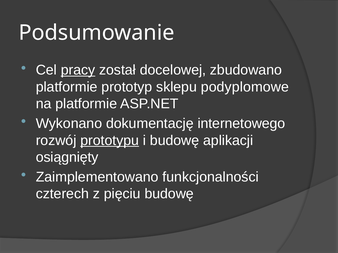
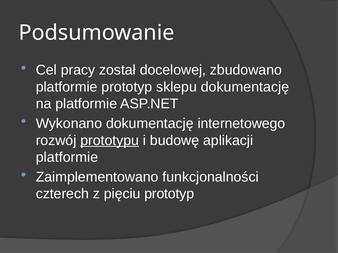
pracy underline: present -> none
sklepu podyplomowe: podyplomowe -> dokumentację
osiągnięty at (67, 158): osiągnięty -> platformie
pięciu budowę: budowę -> prototyp
